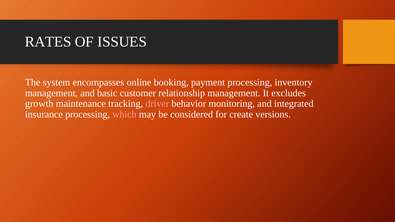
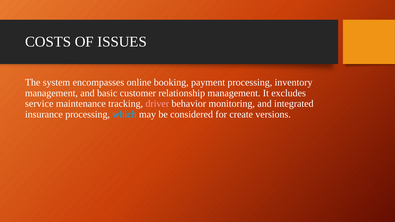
RATES: RATES -> COSTS
growth: growth -> service
which colour: pink -> light blue
